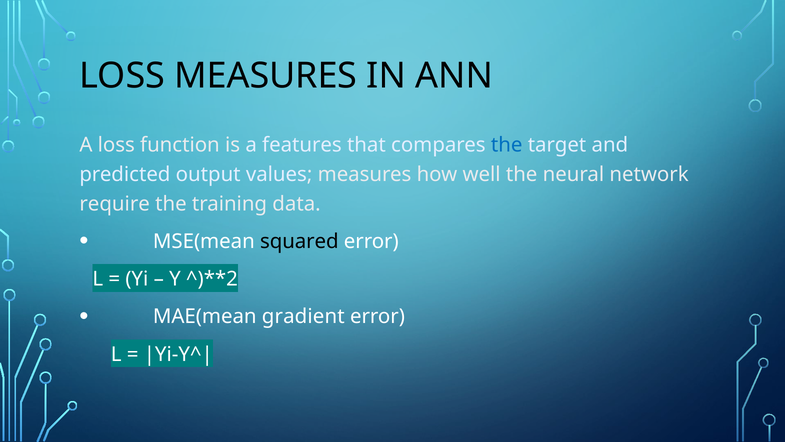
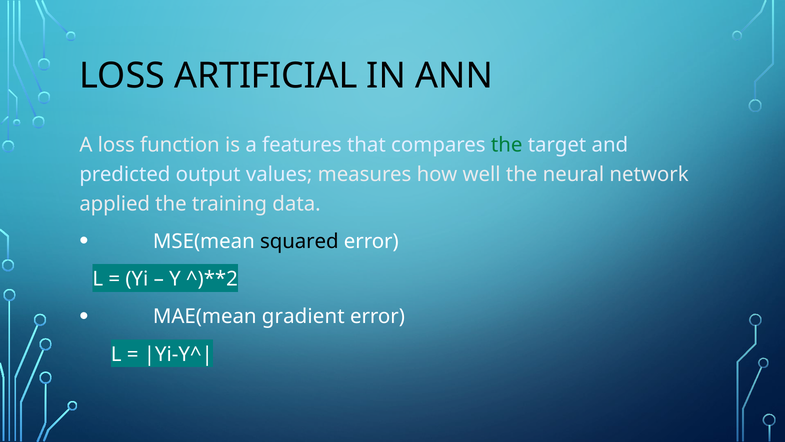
LOSS MEASURES: MEASURES -> ARTIFICIAL
the at (507, 145) colour: blue -> green
require: require -> applied
